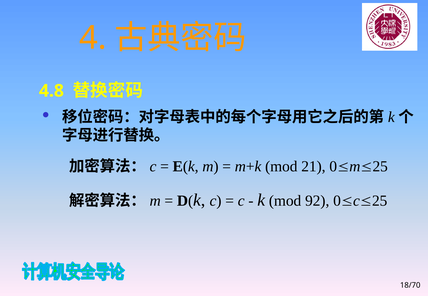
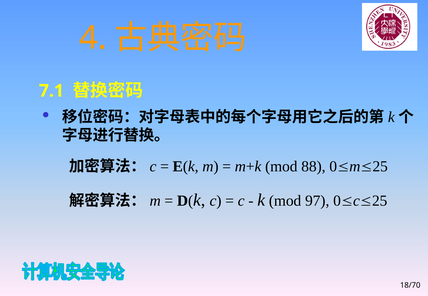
4.8: 4.8 -> 7.1
21: 21 -> 88
92: 92 -> 97
